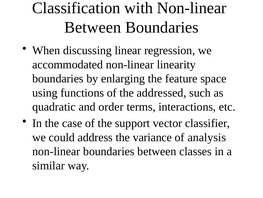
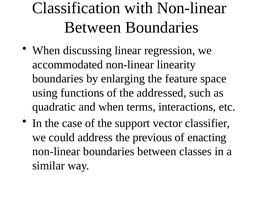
and order: order -> when
variance: variance -> previous
analysis: analysis -> enacting
